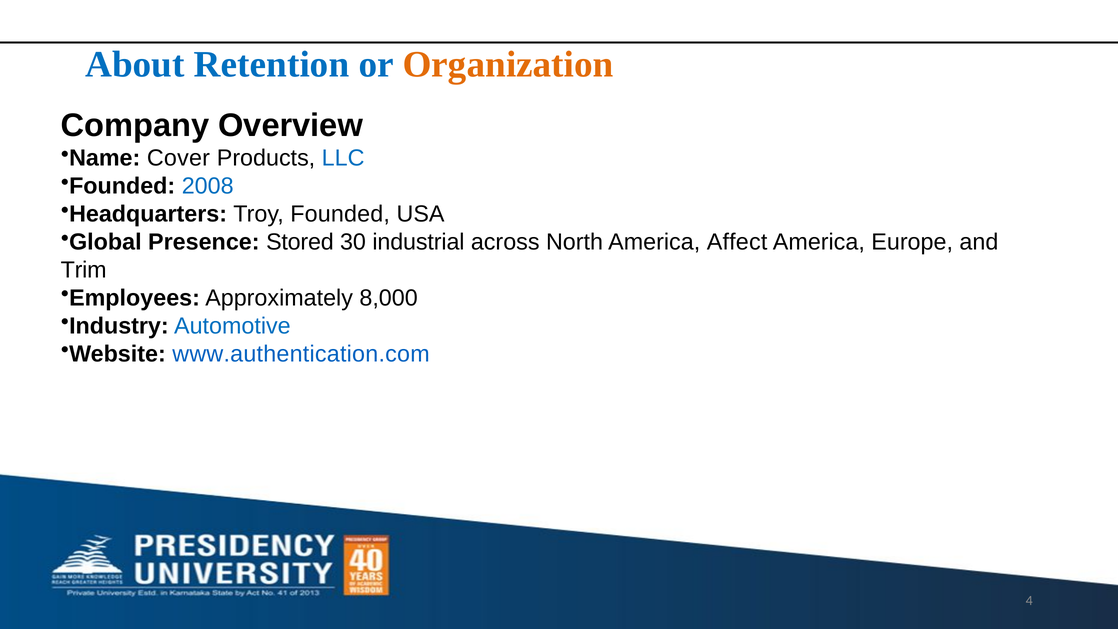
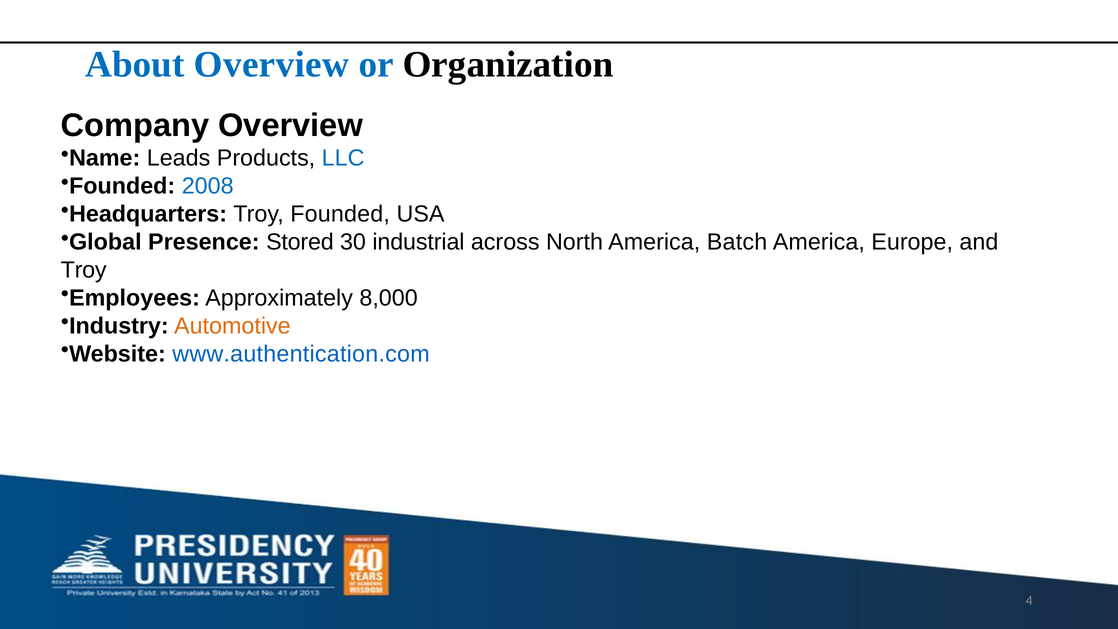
About Retention: Retention -> Overview
Organization colour: orange -> black
Cover: Cover -> Leads
Affect: Affect -> Batch
Trim at (84, 270): Trim -> Troy
Automotive colour: blue -> orange
